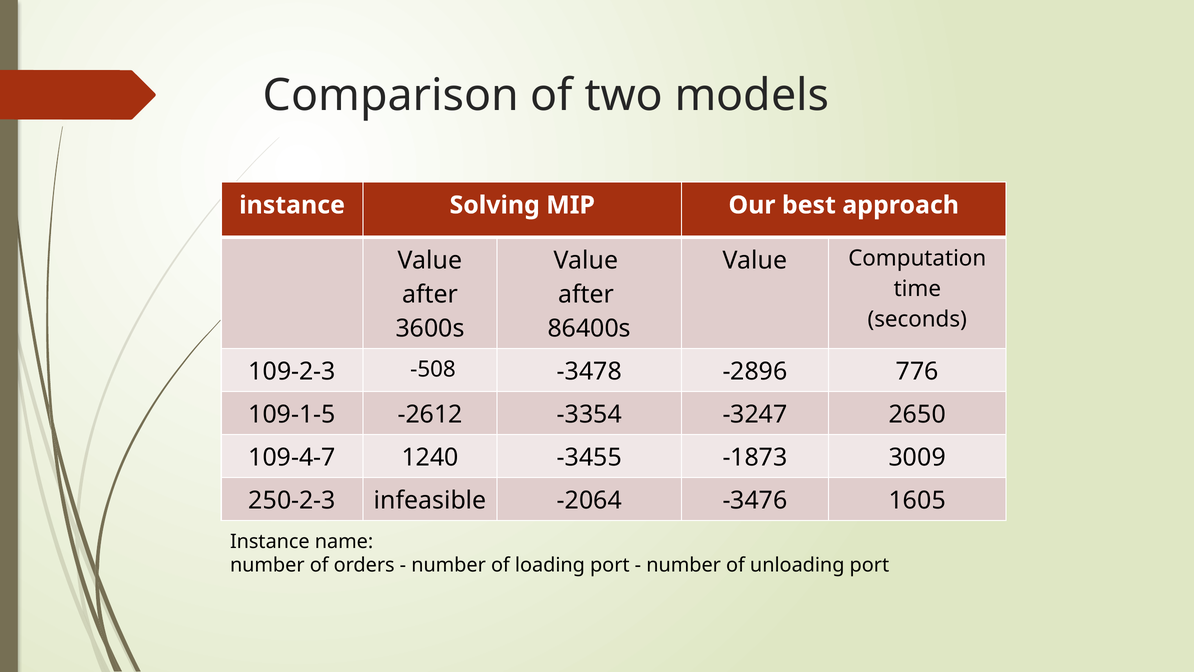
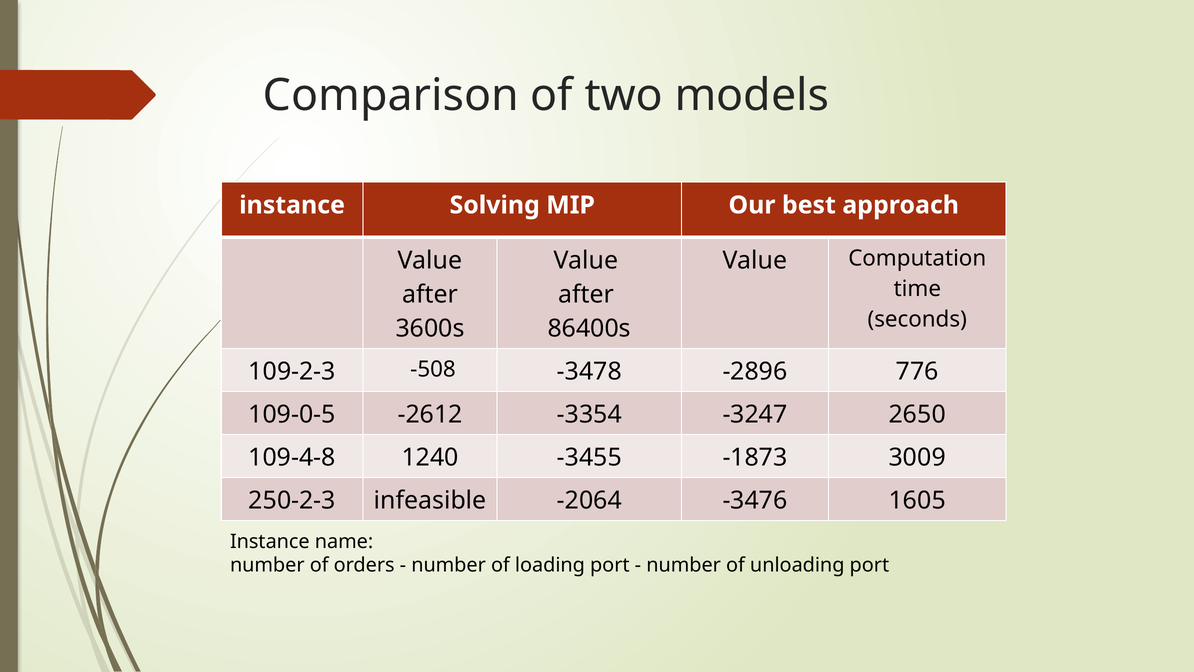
109-1-5: 109-1-5 -> 109-0-5
109-4-7: 109-4-7 -> 109-4-8
